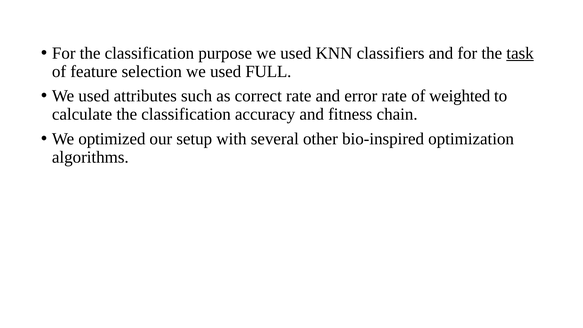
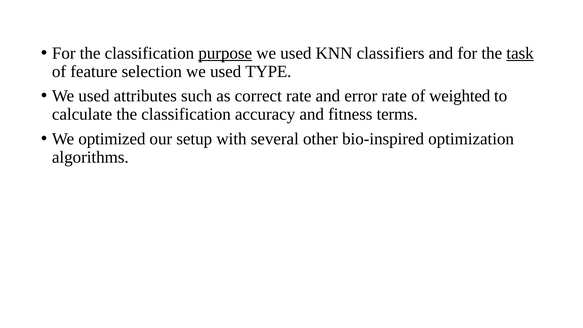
purpose underline: none -> present
FULL: FULL -> TYPE
chain: chain -> terms
